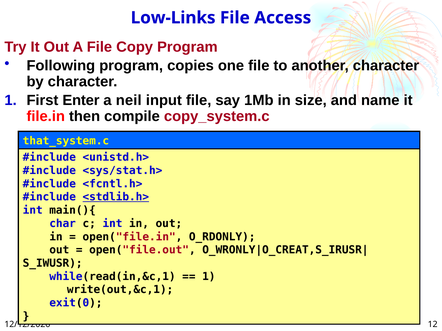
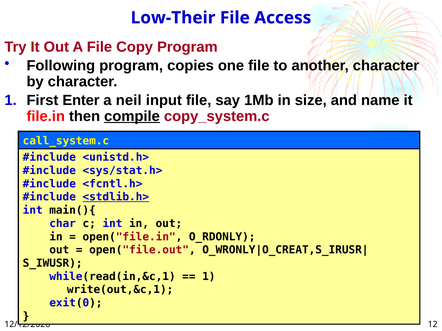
Low-Links: Low-Links -> Low-Their
compile underline: none -> present
that_system.c: that_system.c -> call_system.c
